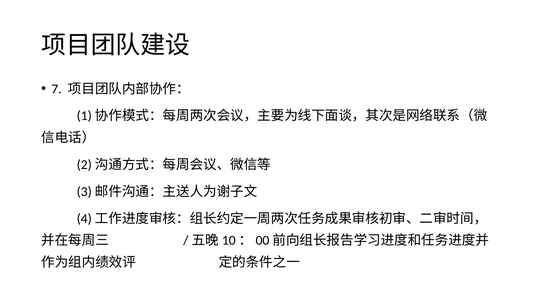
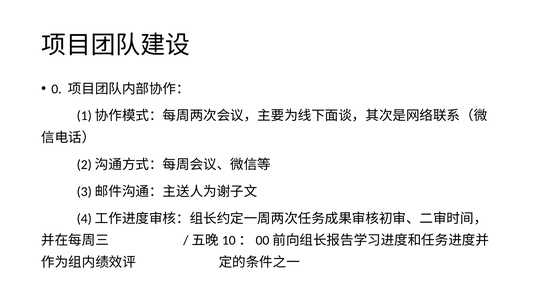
7: 7 -> 0
